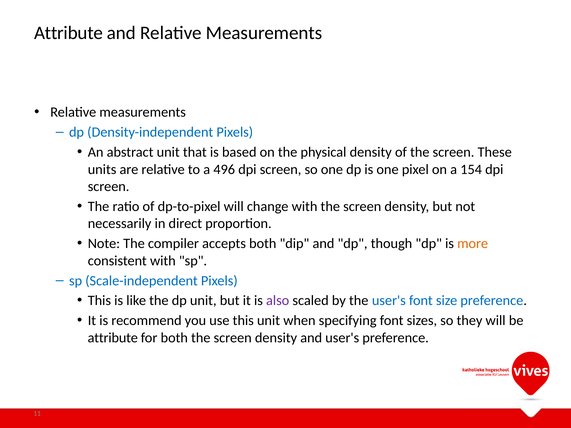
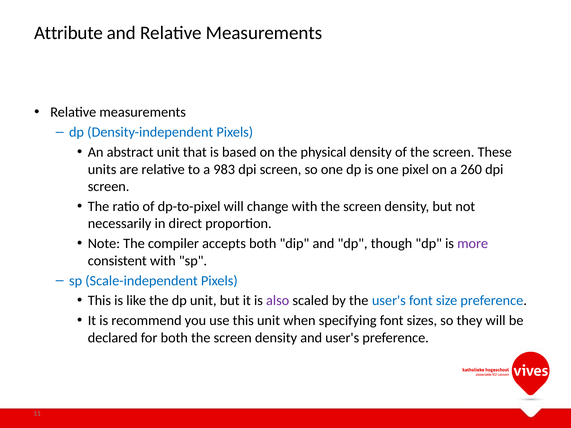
496: 496 -> 983
154: 154 -> 260
more colour: orange -> purple
attribute at (113, 338): attribute -> declared
